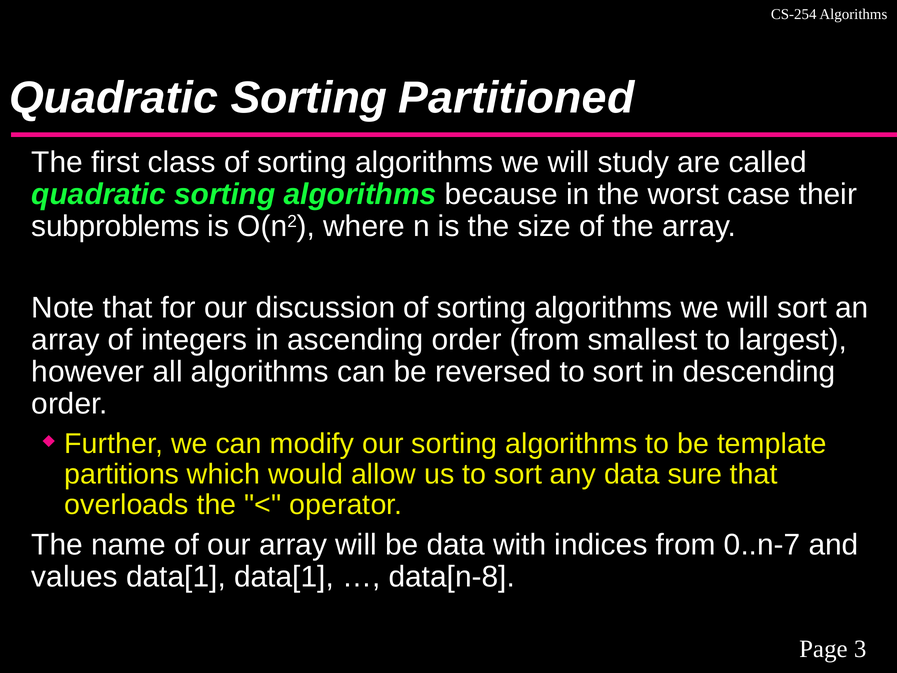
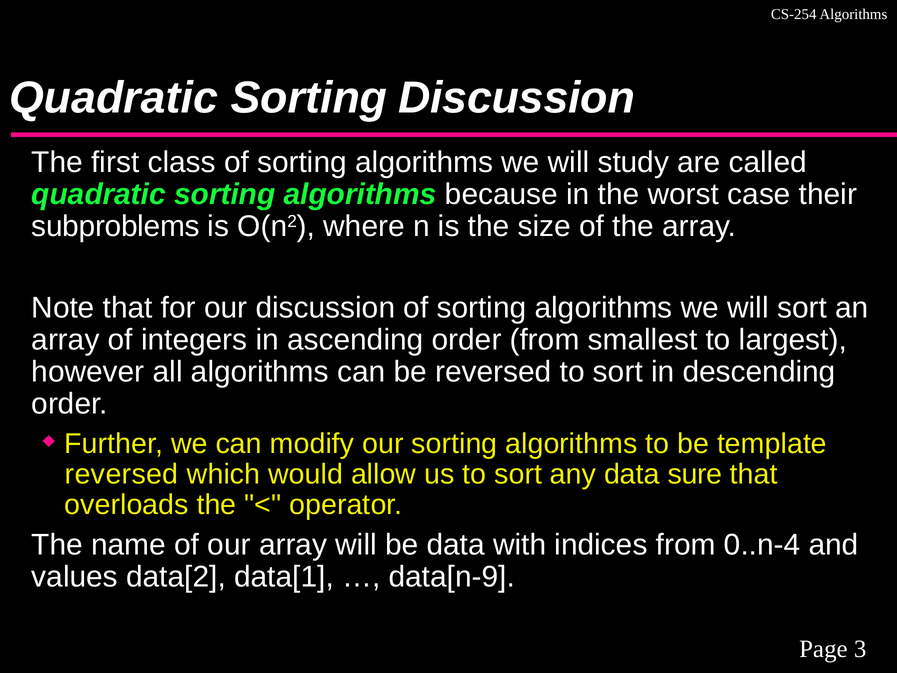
Sorting Partitioned: Partitioned -> Discussion
partitions at (122, 474): partitions -> reversed
0..n-7: 0..n-7 -> 0..n-4
values data[1: data[1 -> data[2
data[n-8: data[n-8 -> data[n-9
